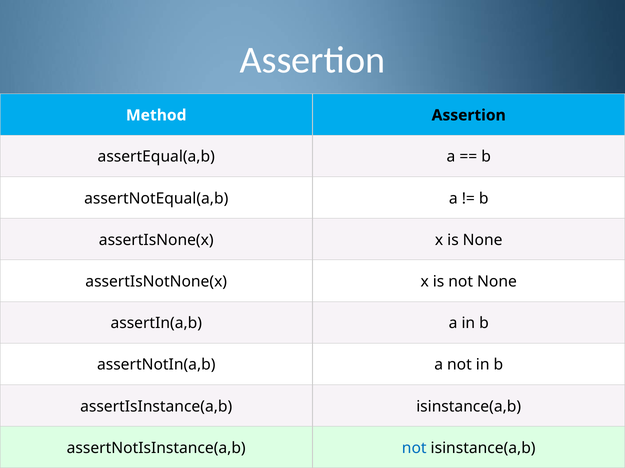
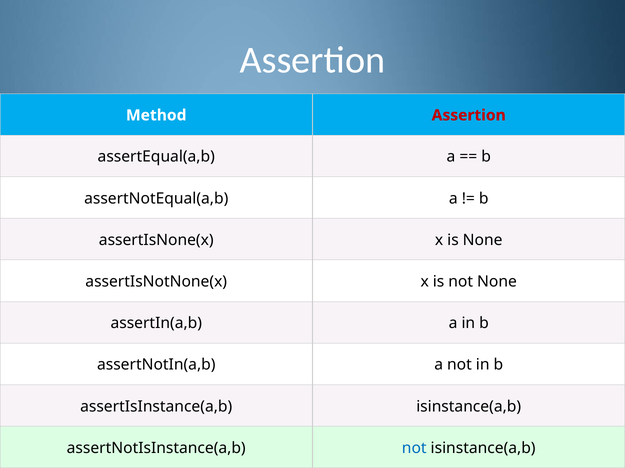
Assertion at (469, 115) colour: black -> red
